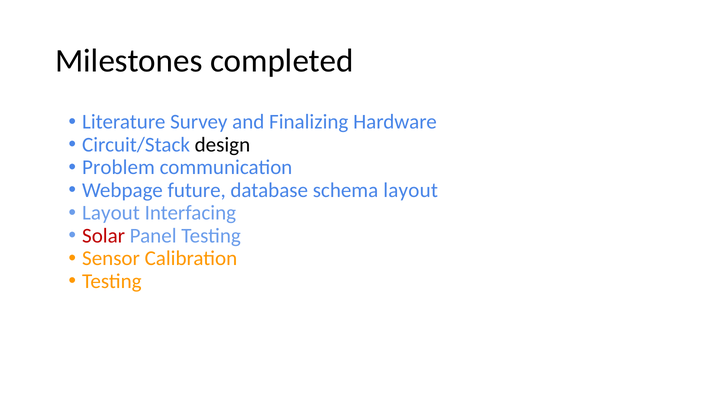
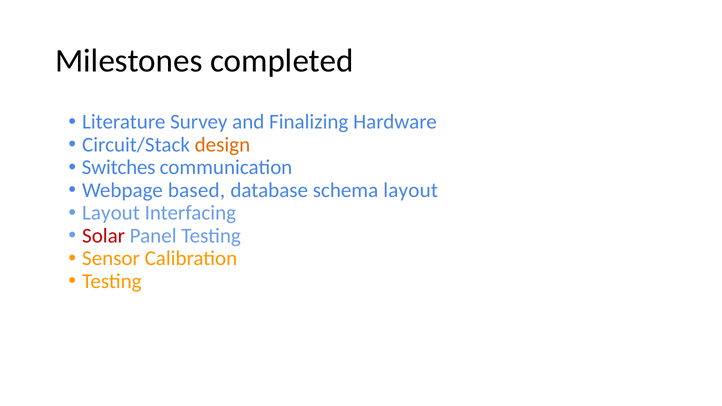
design colour: black -> orange
Problem: Problem -> Switches
future: future -> based
